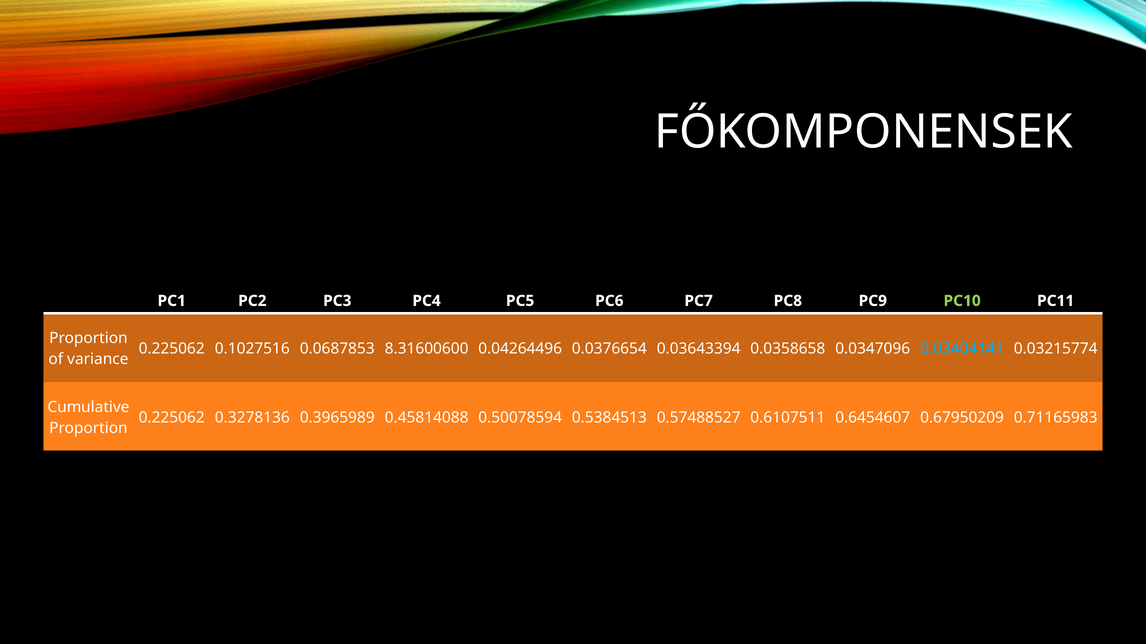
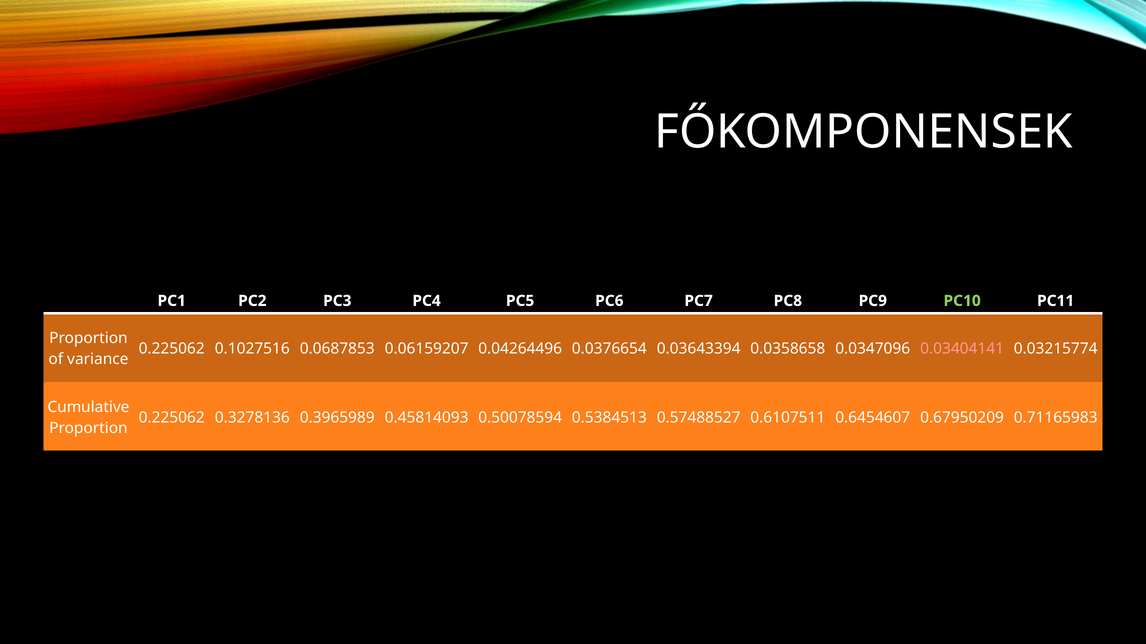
8.31600600: 8.31600600 -> 0.06159207
0.03404141 colour: light blue -> pink
0.45814088: 0.45814088 -> 0.45814093
